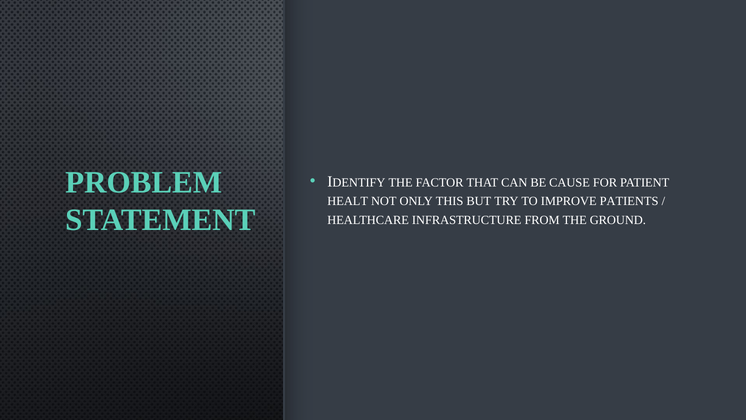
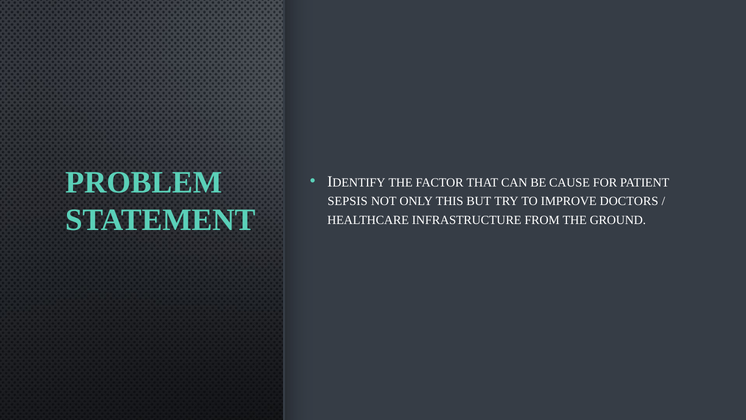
HEALT: HEALT -> SEPSIS
PATIENTS: PATIENTS -> DOCTORS
